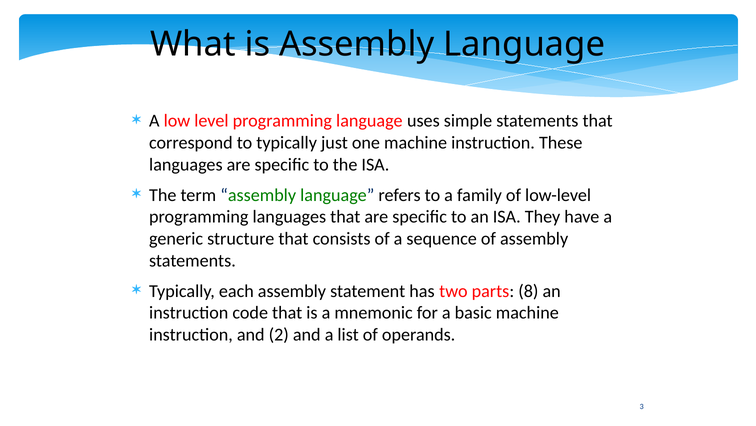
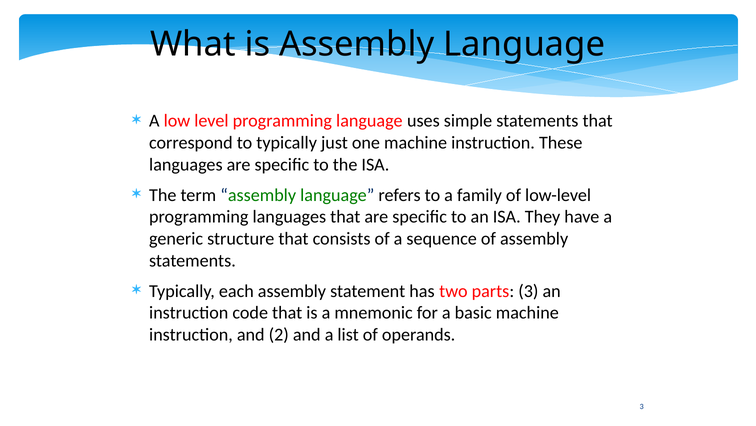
parts 8: 8 -> 3
